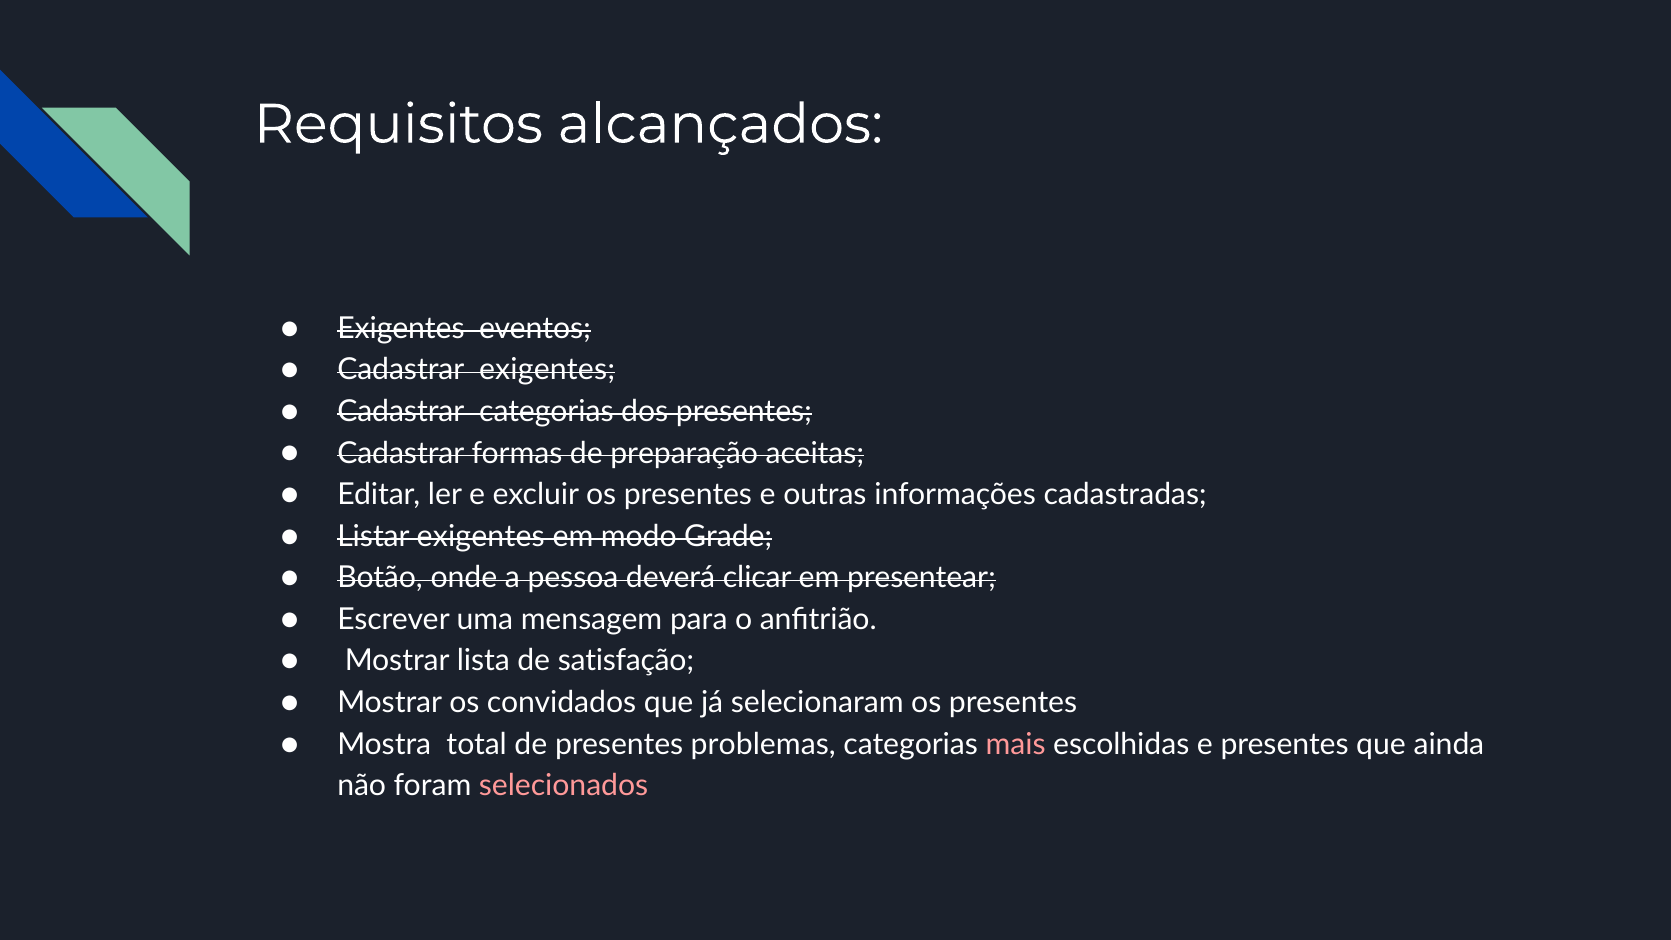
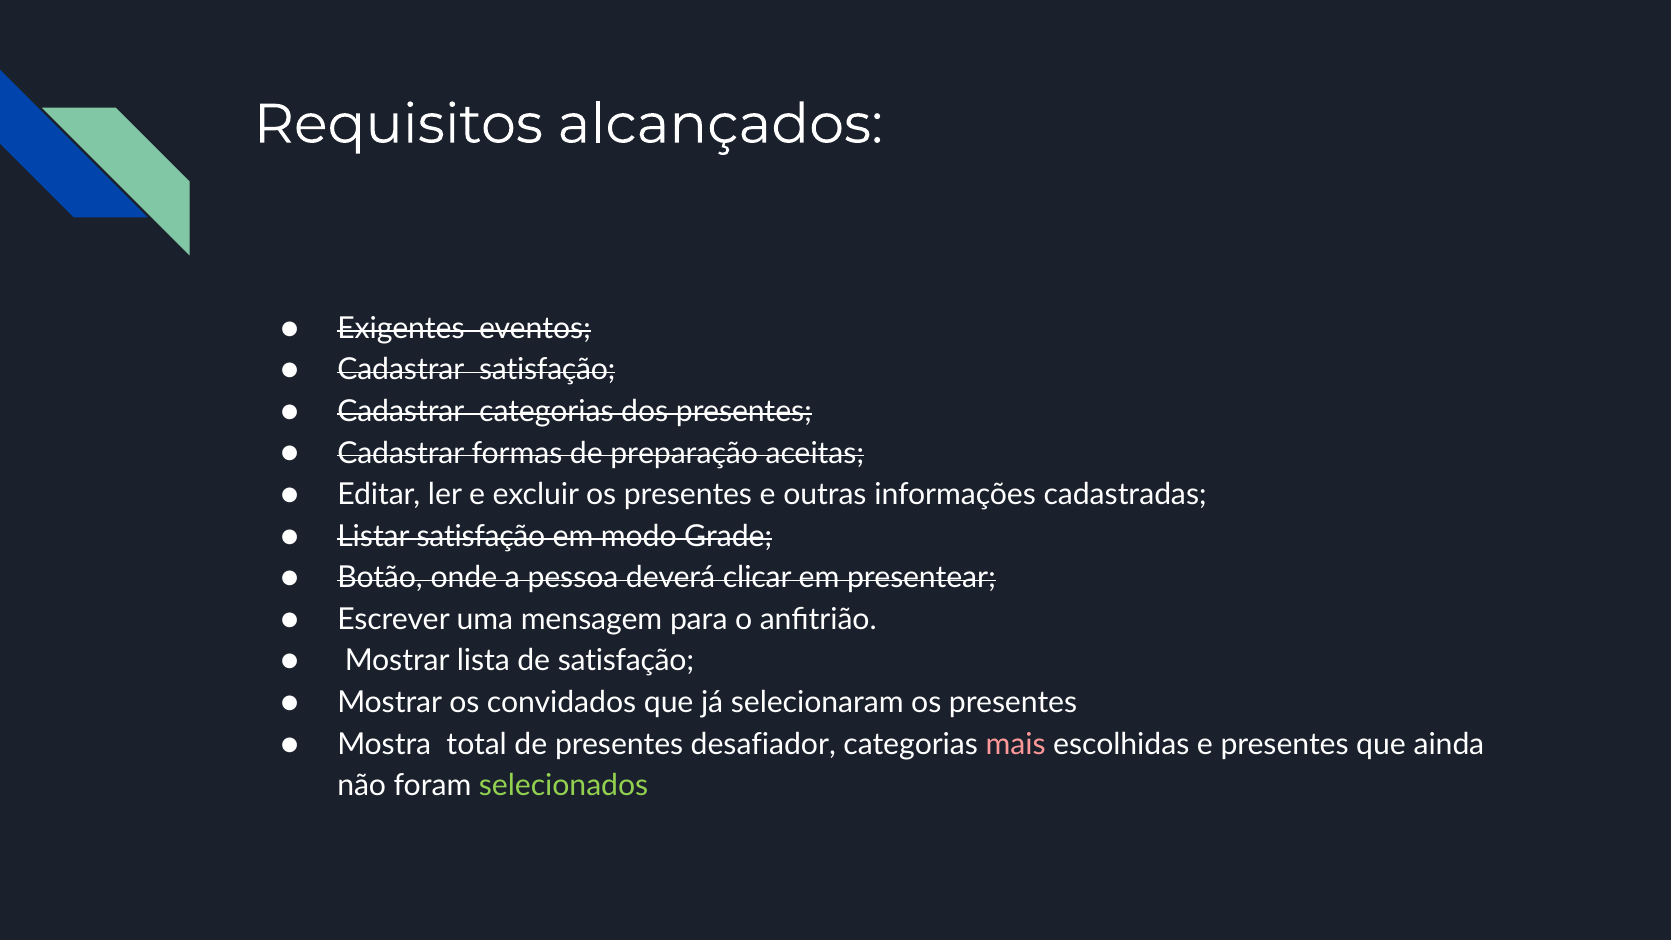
Cadastrar exigentes: exigentes -> satisfação
Listar exigentes: exigentes -> satisfação
problemas: problemas -> desafiador
selecionados colour: pink -> light green
